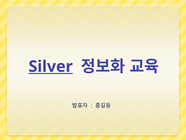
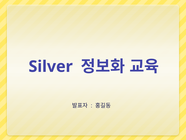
Silver underline: present -> none
